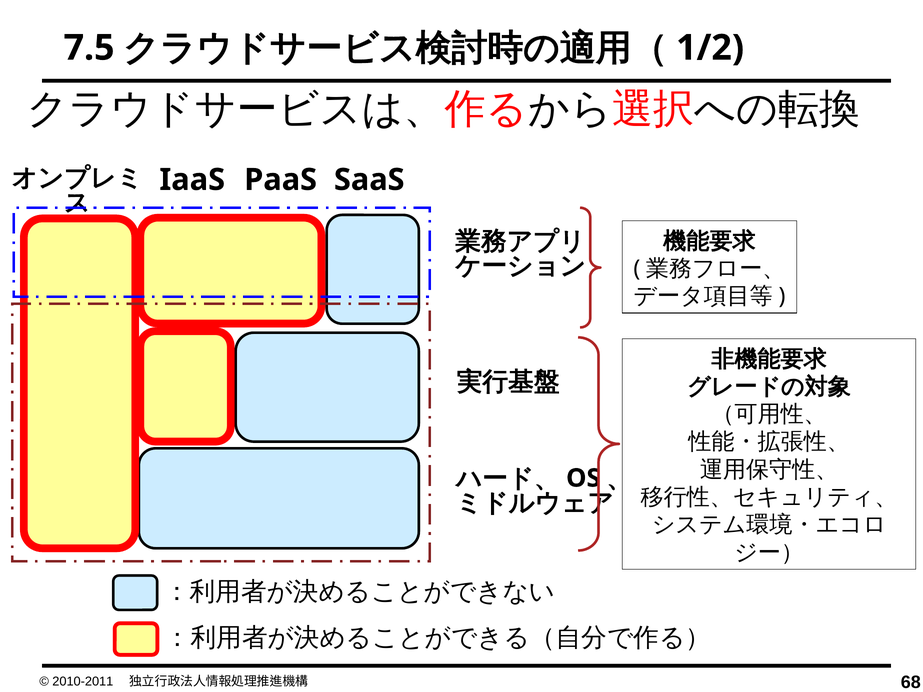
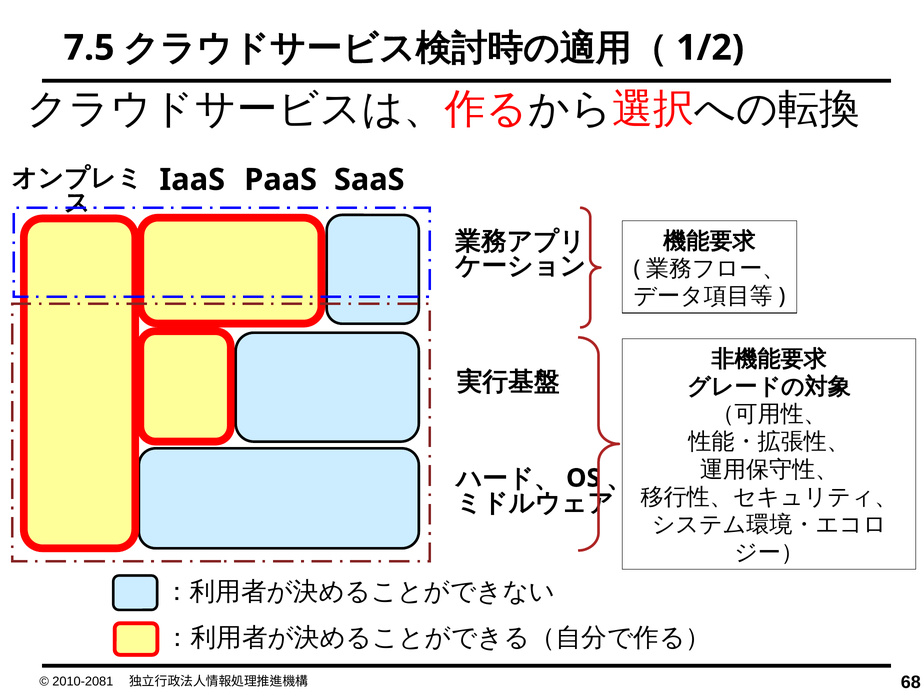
2010-2011: 2010-2011 -> 2010-2081
